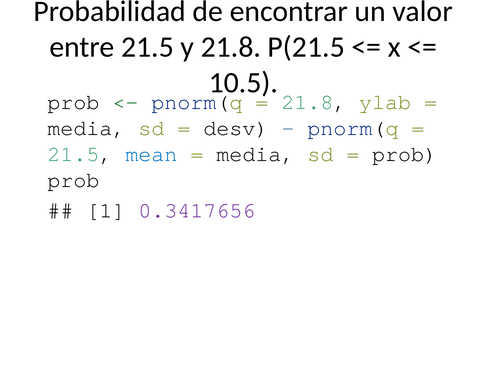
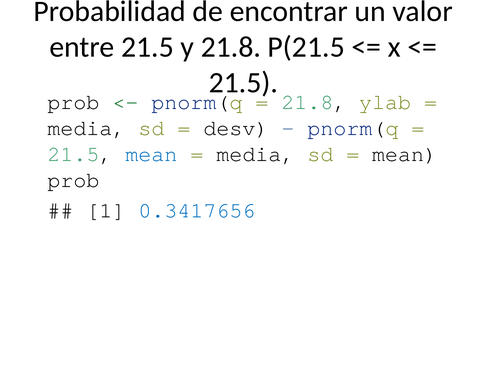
10.5 at (243, 83): 10.5 -> 21.5
prob at (405, 154): prob -> mean
0.3417656 colour: purple -> blue
